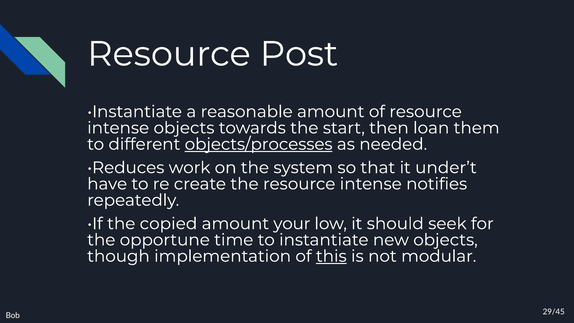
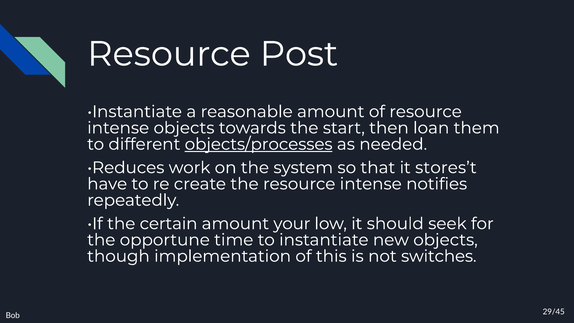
under’t: under’t -> stores’t
copied: copied -> certain
this underline: present -> none
modular: modular -> switches
